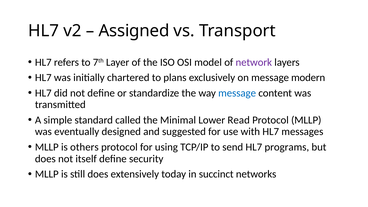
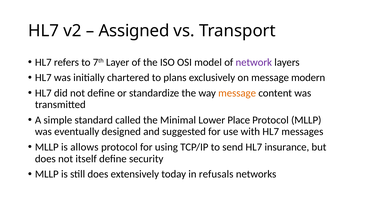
message at (237, 93) colour: blue -> orange
Read: Read -> Place
others: others -> allows
programs: programs -> insurance
succinct: succinct -> refusals
